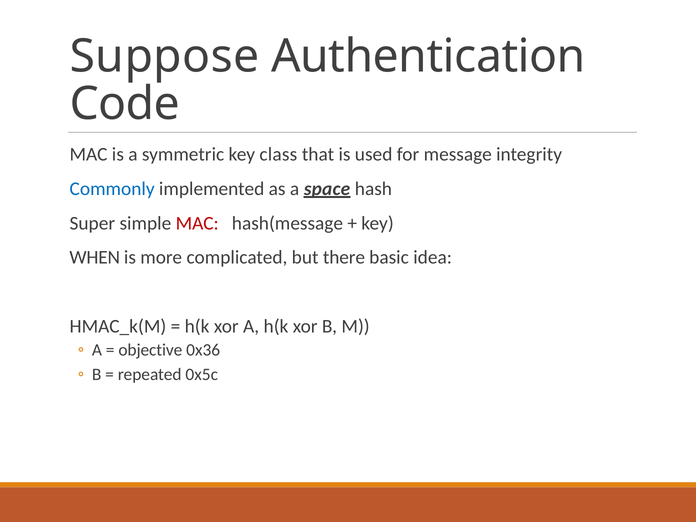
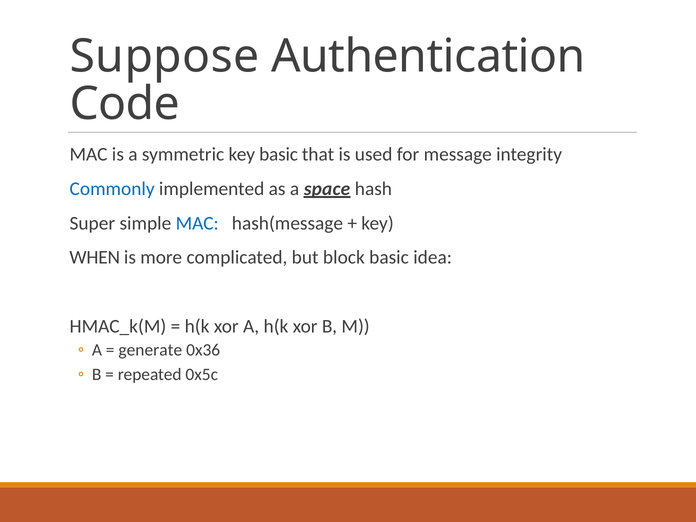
key class: class -> basic
MAC at (197, 223) colour: red -> blue
there: there -> block
objective: objective -> generate
